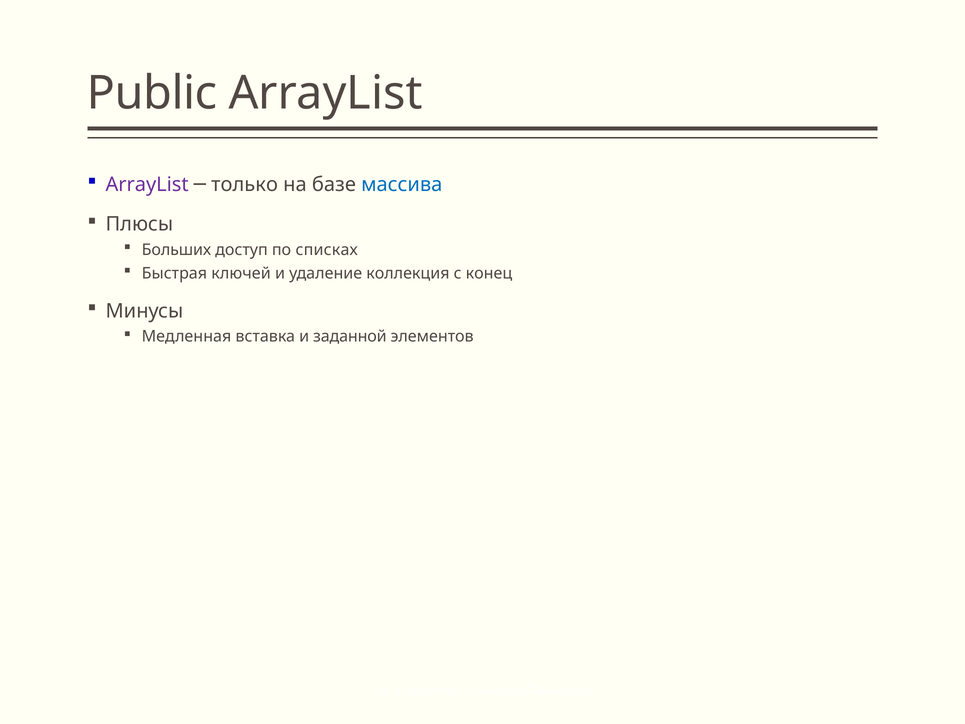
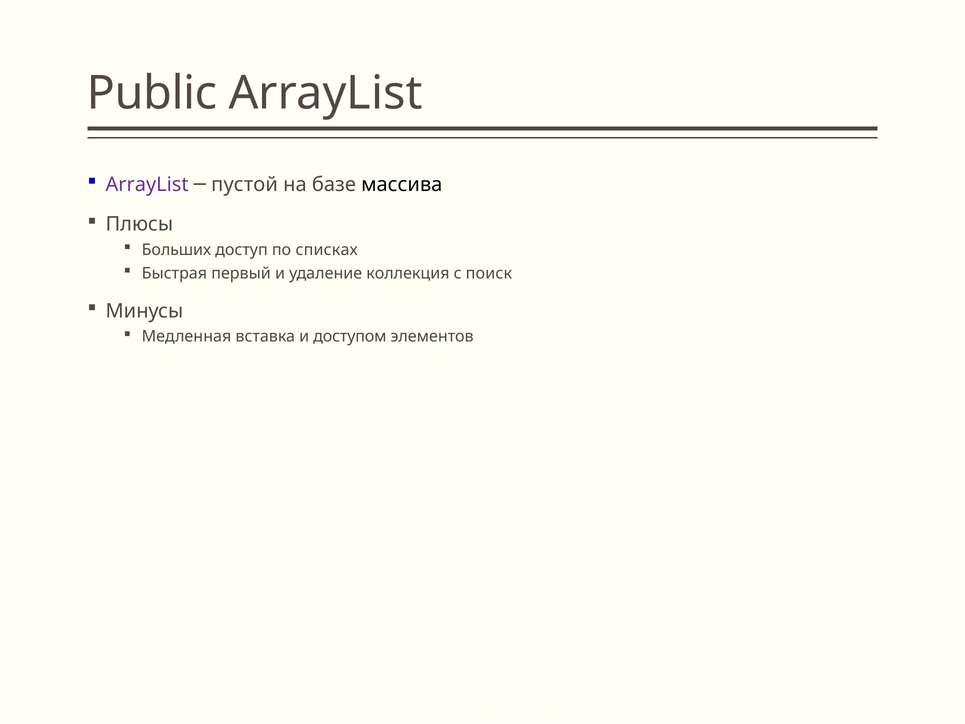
только: только -> пустой
массива colour: blue -> black
ключей: ключей -> первый
конец: конец -> поиск
заданной: заданной -> доступом
